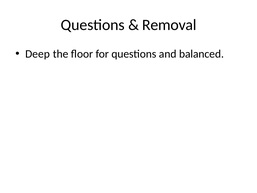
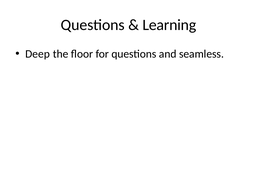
Removal: Removal -> Learning
balanced: balanced -> seamless
